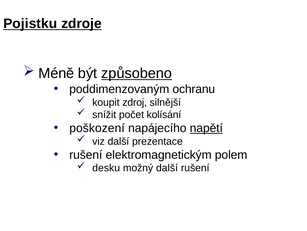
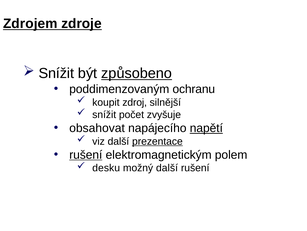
Pojistku: Pojistku -> Zdrojem
Méně at (56, 73): Méně -> Snížit
kolísání: kolísání -> zvyšuje
poškození: poškození -> obsahovat
prezentace underline: none -> present
rušení at (86, 154) underline: none -> present
